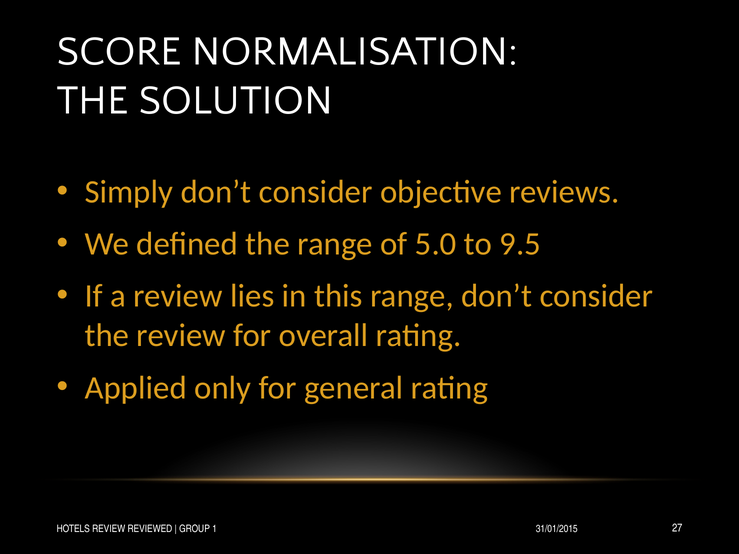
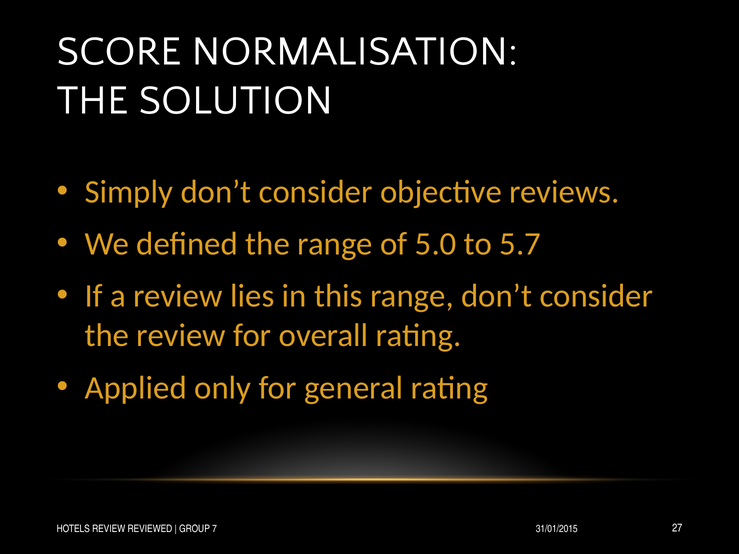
9.5: 9.5 -> 5.7
1: 1 -> 7
